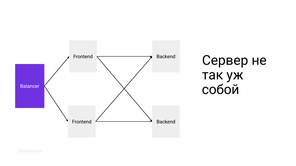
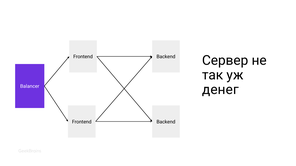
собой: собой -> денег
